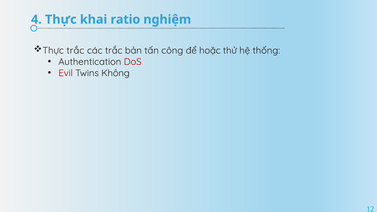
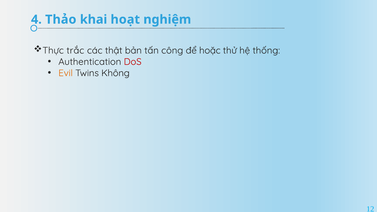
Thực: Thực -> Thảo
ratio: ratio -> hoạt
các trắc: trắc -> thật
Evil colour: red -> orange
